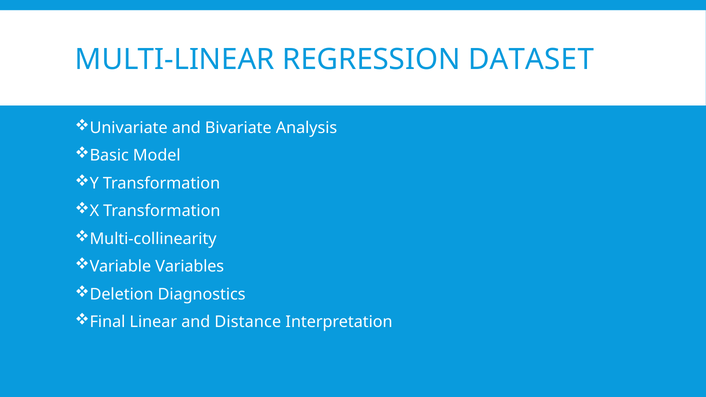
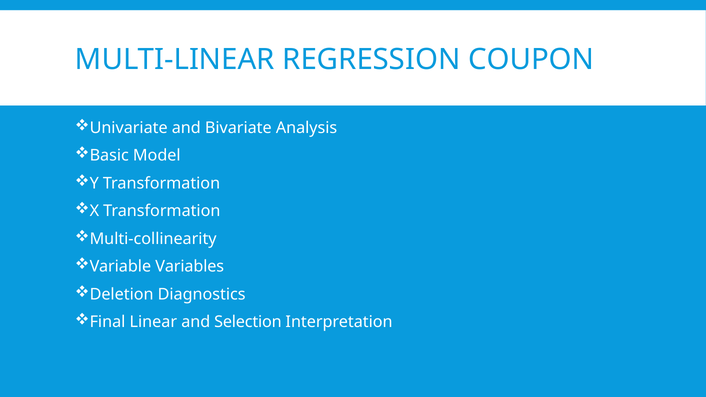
DATASET: DATASET -> COUPON
Distance: Distance -> Selection
